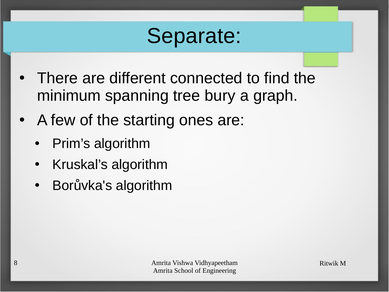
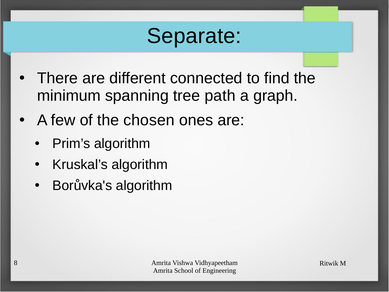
bury: bury -> path
starting: starting -> chosen
